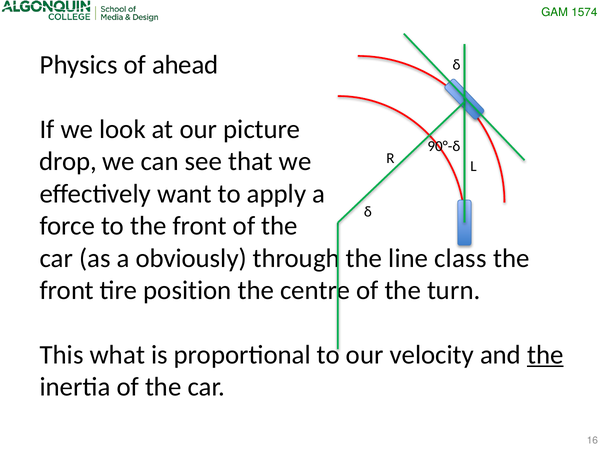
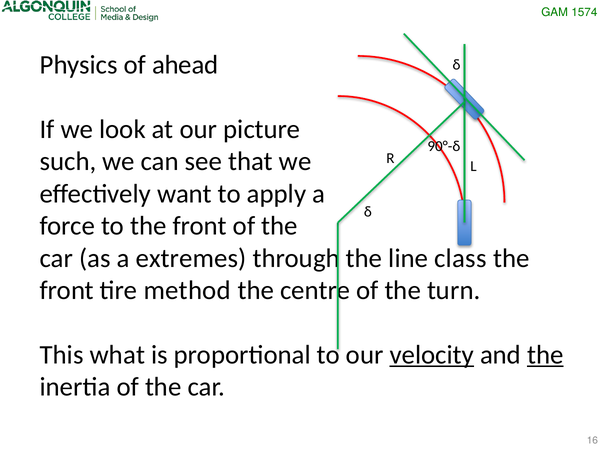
drop: drop -> such
obviously: obviously -> extremes
position: position -> method
velocity underline: none -> present
